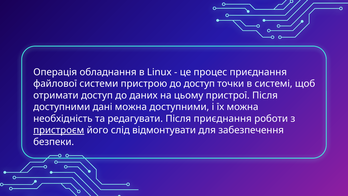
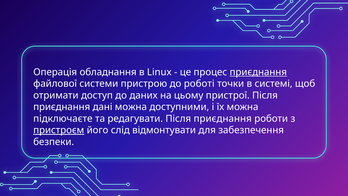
приєднання at (258, 72) underline: none -> present
до доступ: доступ -> роботі
доступними at (62, 107): доступними -> приєднання
необхідність: необхідність -> підключаєте
